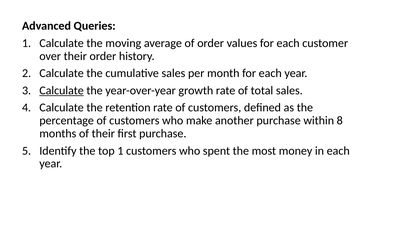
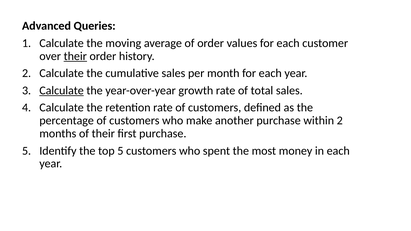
their at (75, 56) underline: none -> present
within 8: 8 -> 2
top 1: 1 -> 5
